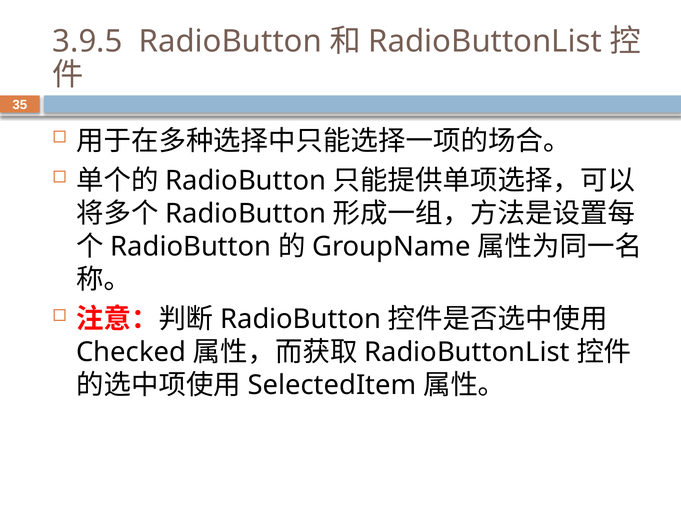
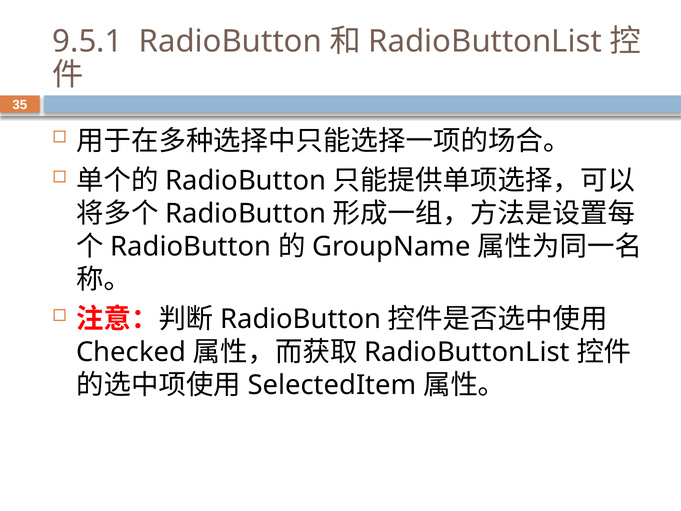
3.9.5: 3.9.5 -> 9.5.1
